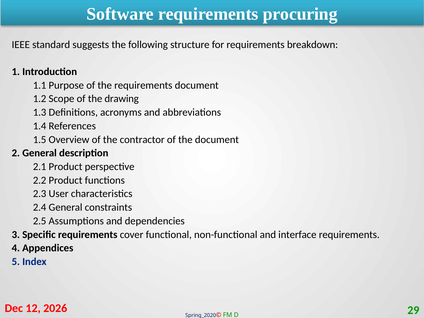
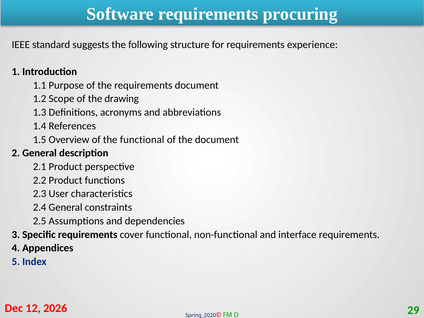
breakdown: breakdown -> experience
the contractor: contractor -> functional
